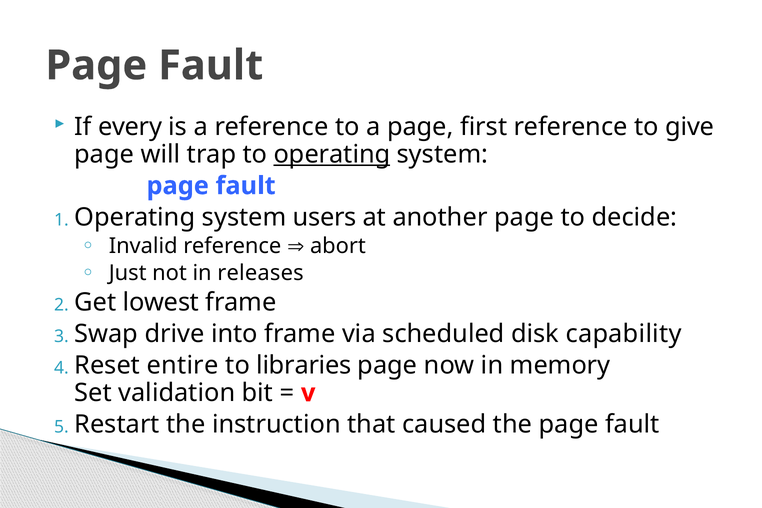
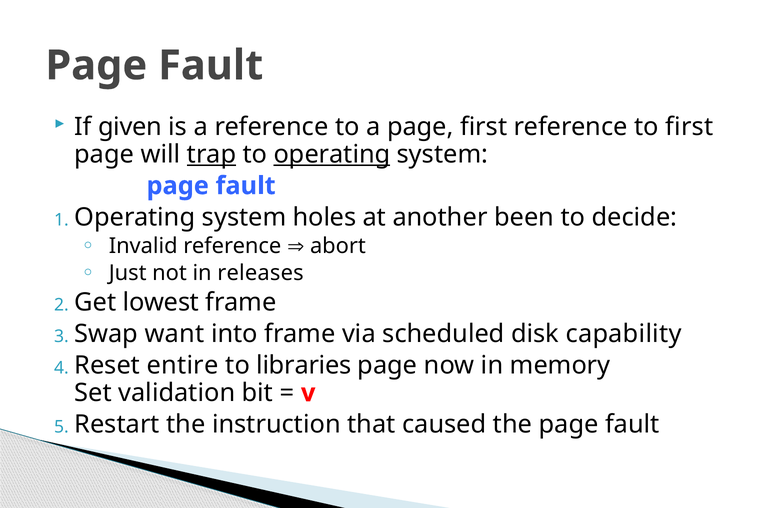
every: every -> given
to give: give -> first
trap underline: none -> present
users: users -> holes
another page: page -> been
drive: drive -> want
